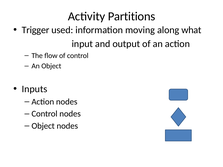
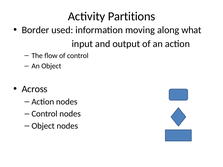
Trigger: Trigger -> Border
Inputs: Inputs -> Across
